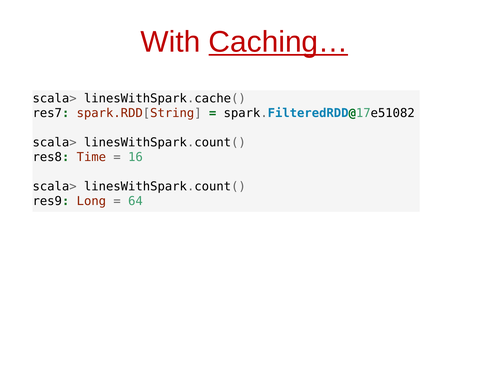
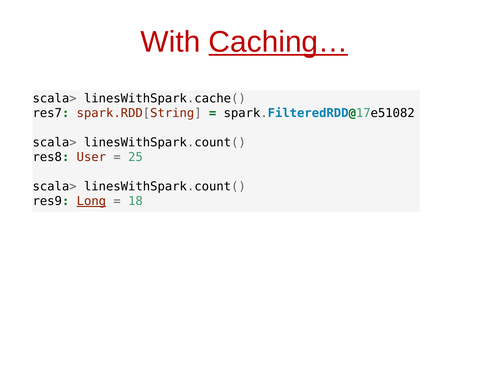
Time: Time -> User
16: 16 -> 25
Long underline: none -> present
64: 64 -> 18
